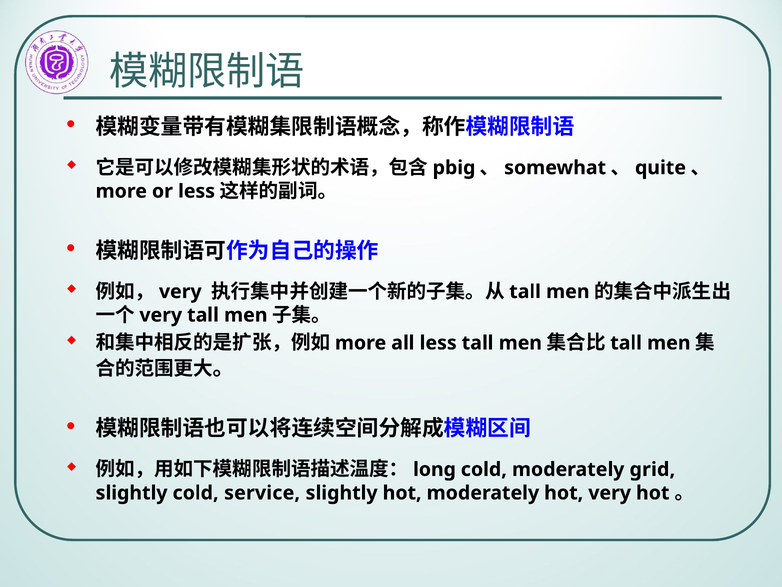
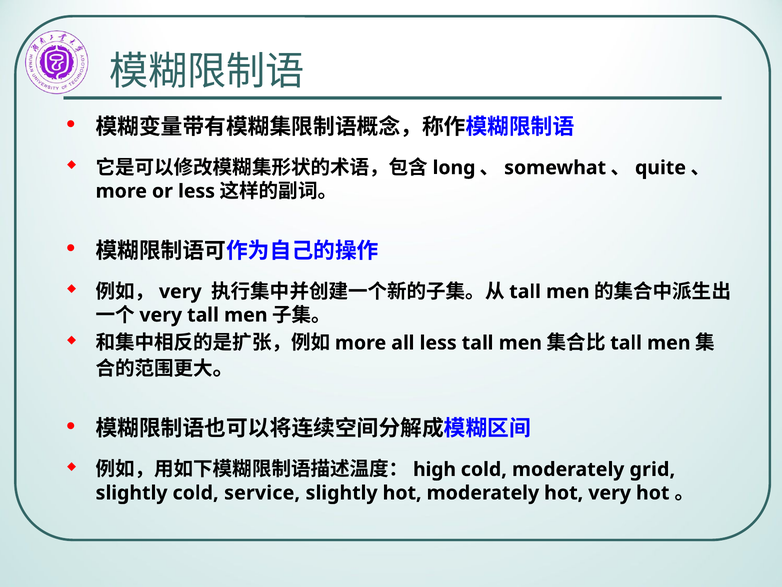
pbig: pbig -> long
long: long -> high
